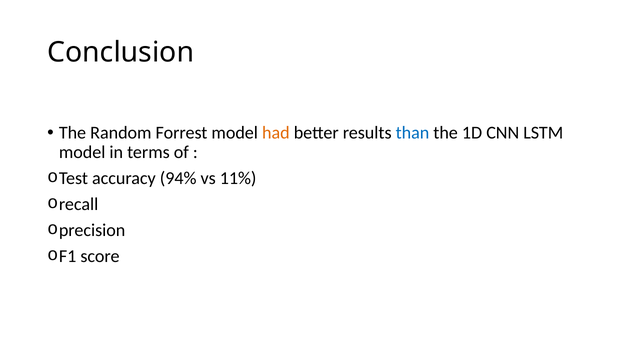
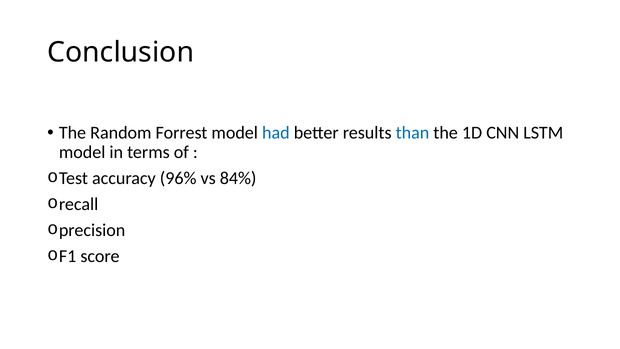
had colour: orange -> blue
94%: 94% -> 96%
11%: 11% -> 84%
